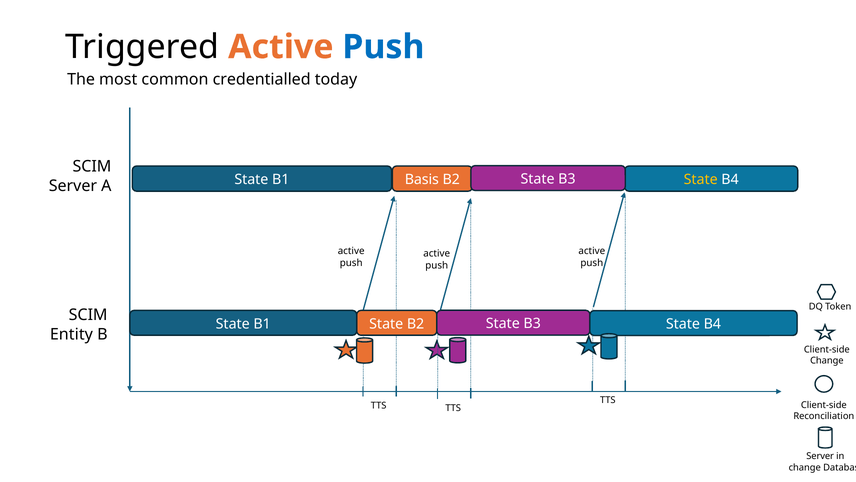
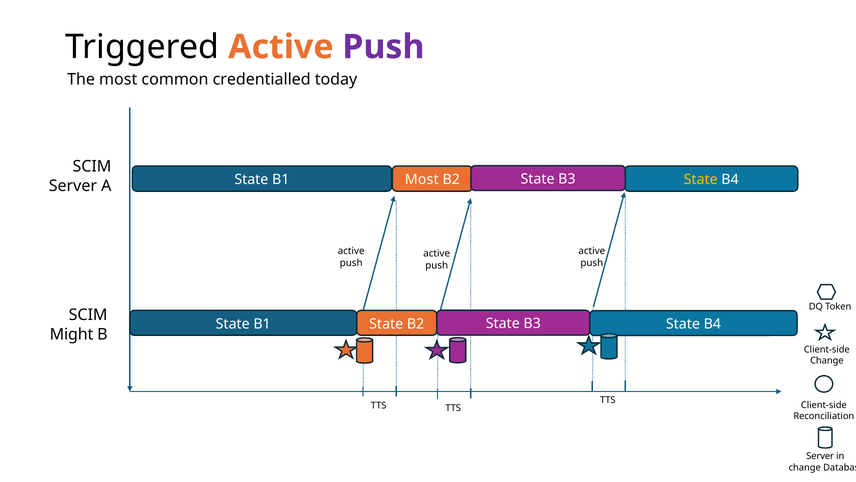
Push at (383, 47) colour: blue -> purple
Basis at (422, 179): Basis -> Most
Entity: Entity -> Might
